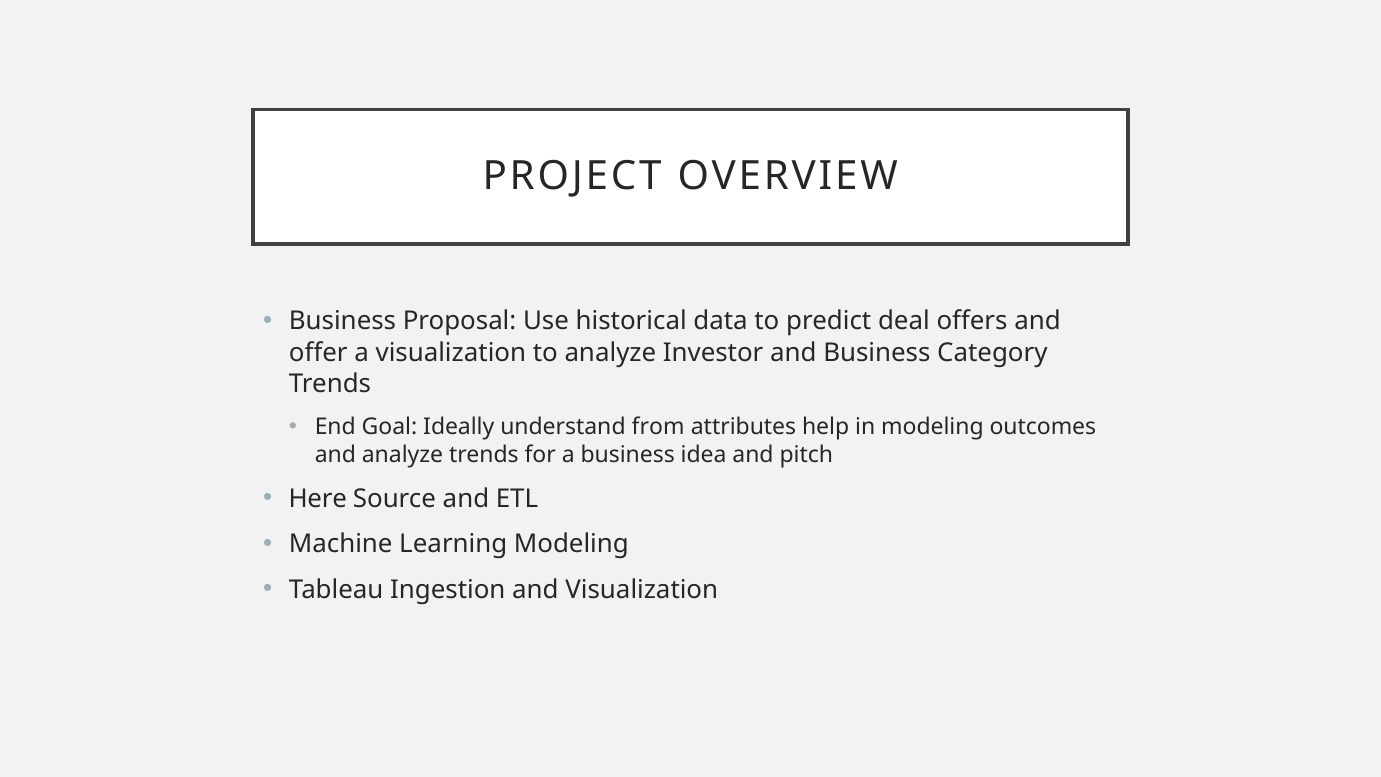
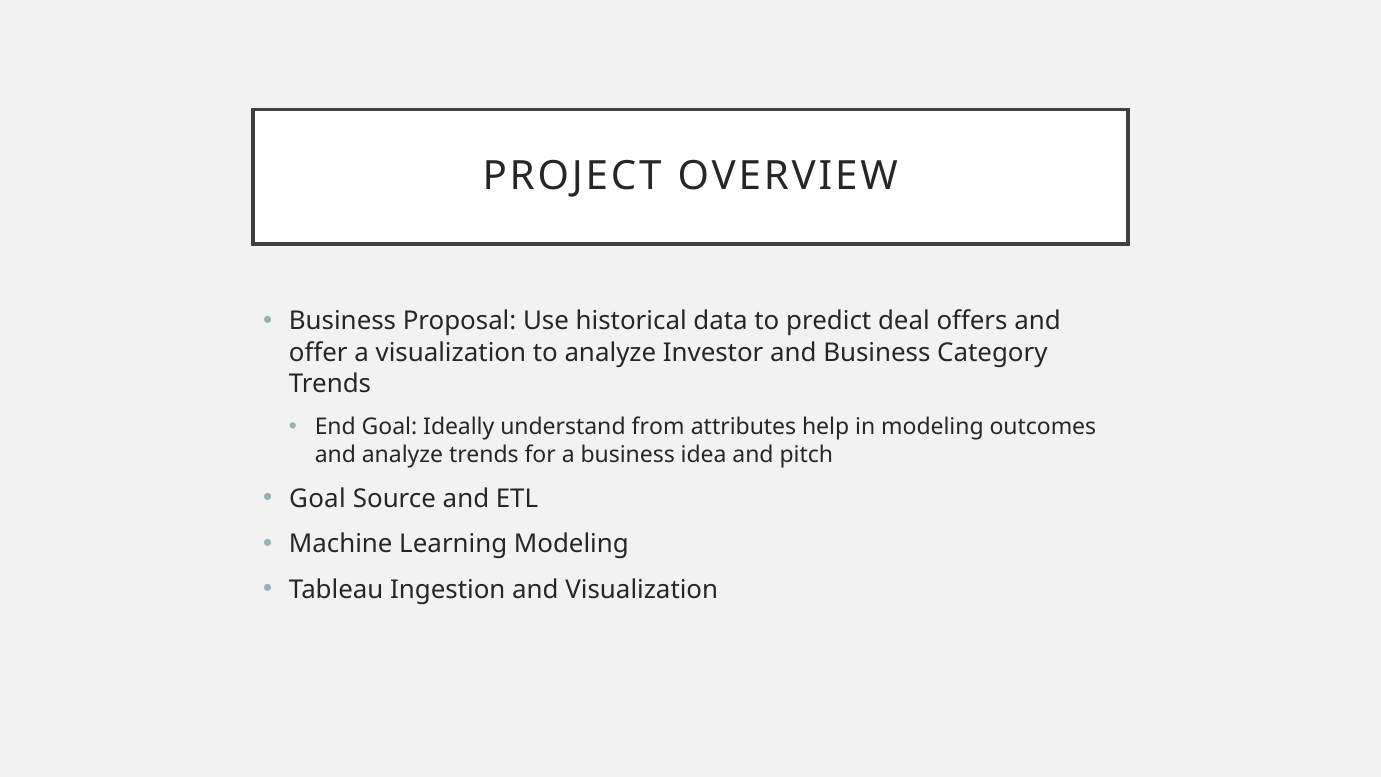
Here at (318, 499): Here -> Goal
